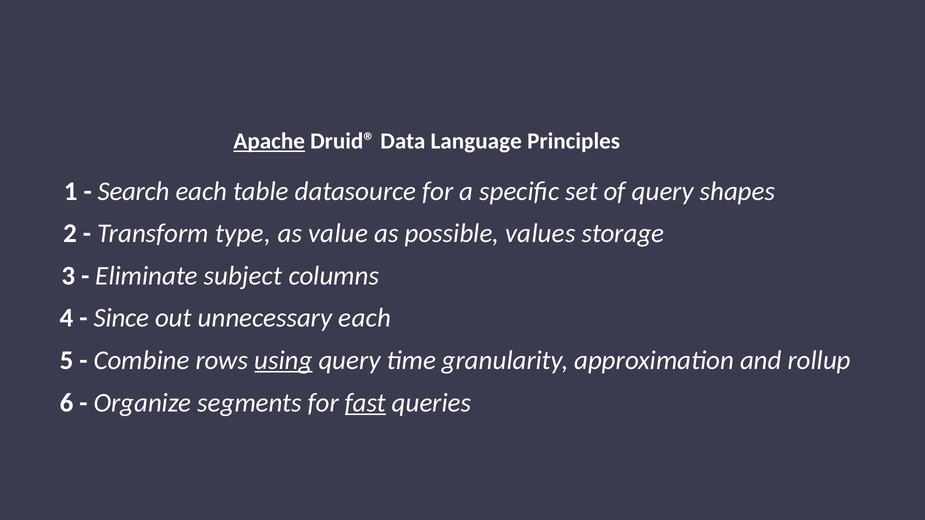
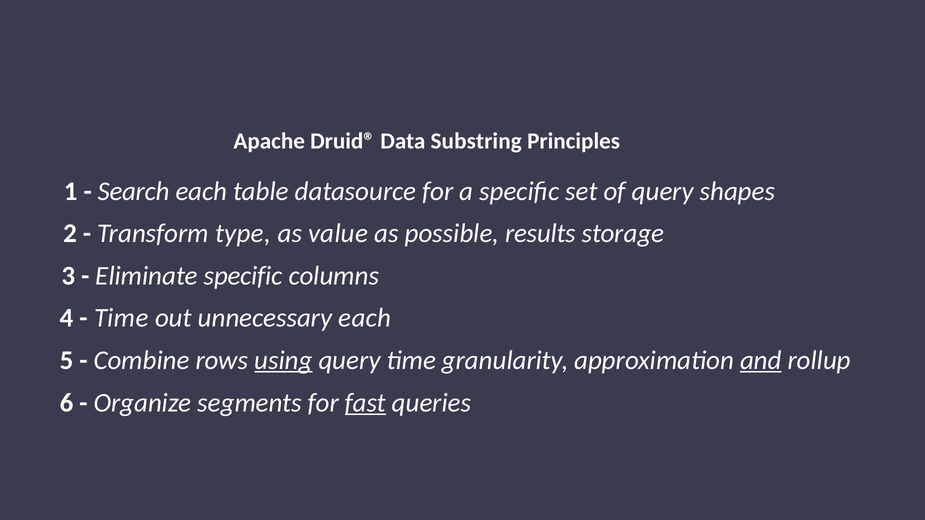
Apache underline: present -> none
Language: Language -> Substring
values: values -> results
Eliminate subject: subject -> specific
Since at (121, 318): Since -> Time
and underline: none -> present
